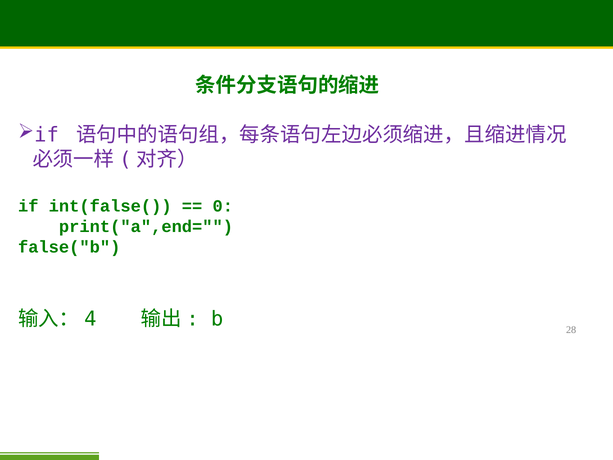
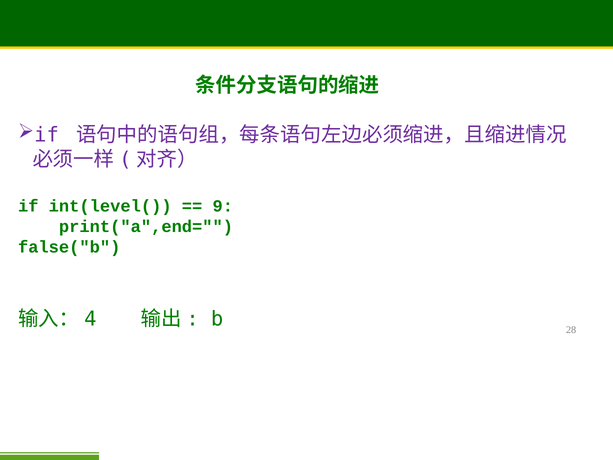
int(false(: int(false( -> int(level(
0: 0 -> 9
